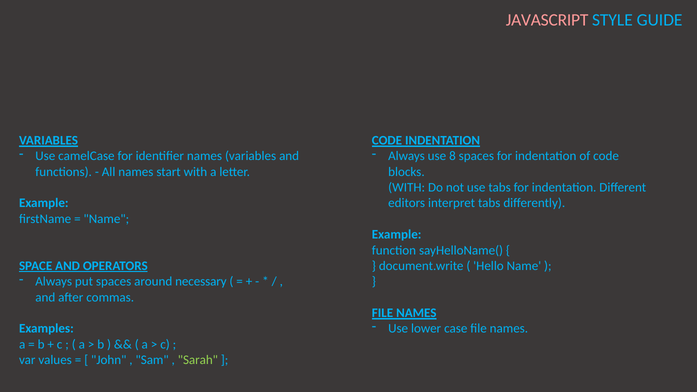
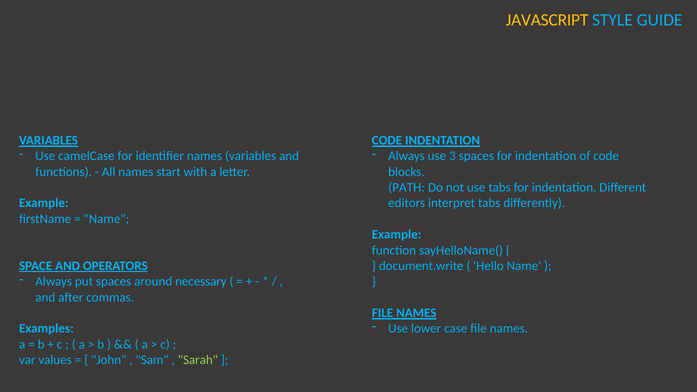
JAVASCRIPT colour: pink -> yellow
8: 8 -> 3
WITH at (407, 187): WITH -> PATH
